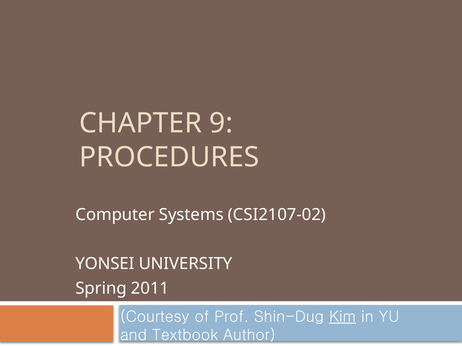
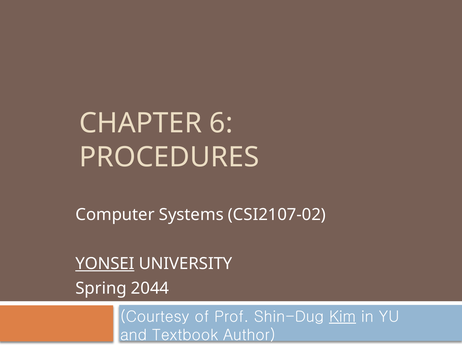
9: 9 -> 6
YONSEI underline: none -> present
2011: 2011 -> 2044
